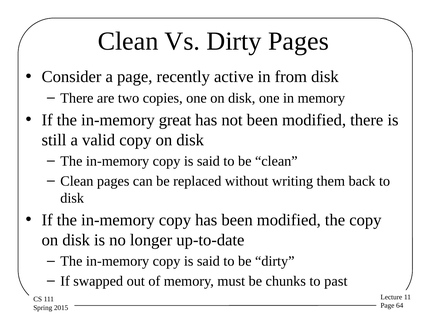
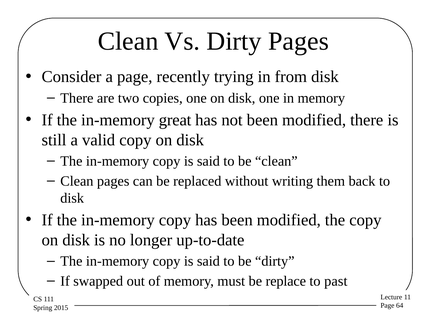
active: active -> trying
chunks: chunks -> replace
